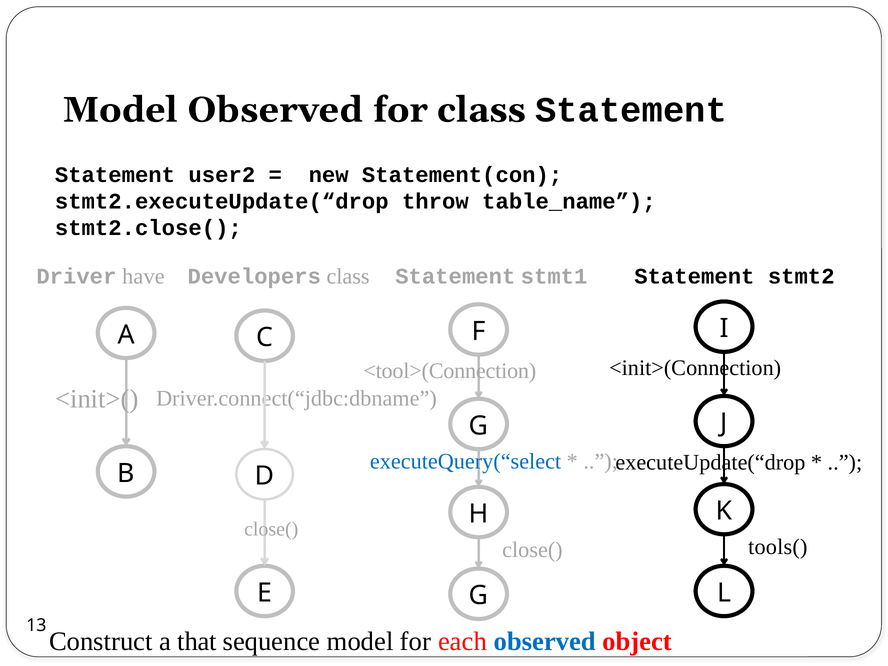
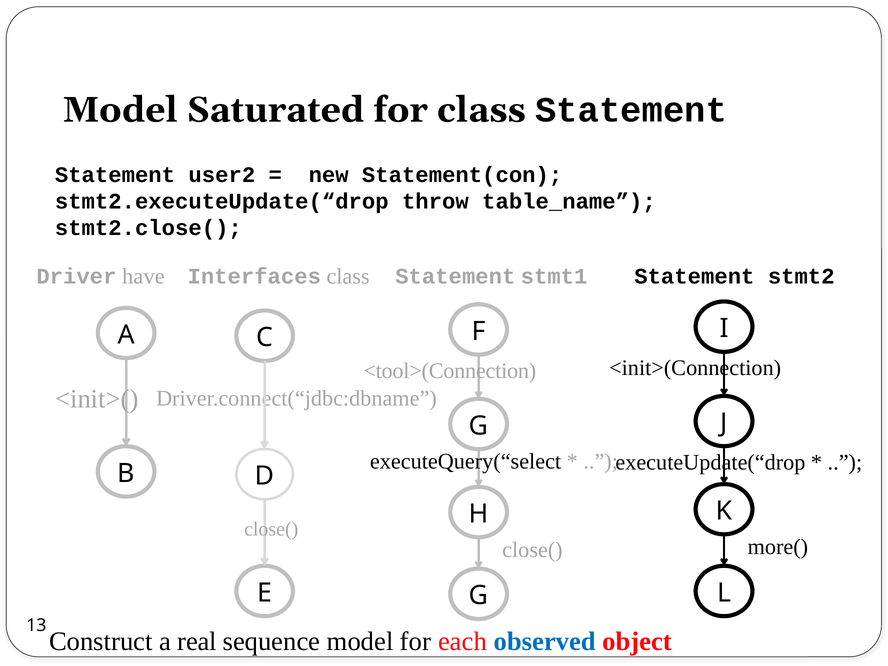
Model Observed: Observed -> Saturated
Developers: Developers -> Interfaces
executeQuery(“select colour: blue -> black
tools(: tools( -> more(
that: that -> real
